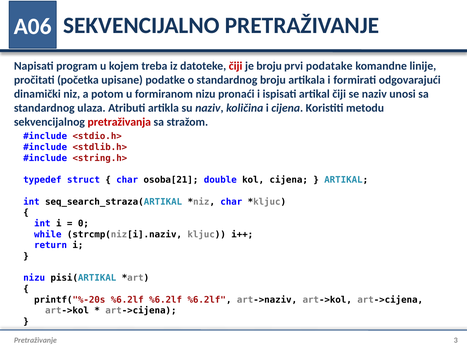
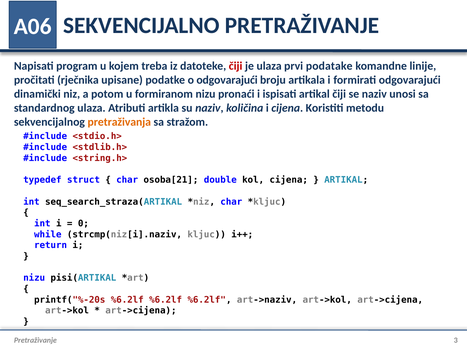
je broju: broju -> ulaza
početka: početka -> rječnika
o standardnog: standardnog -> odgovarajući
pretraživanja colour: red -> orange
